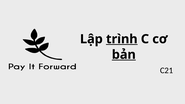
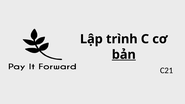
trình underline: present -> none
